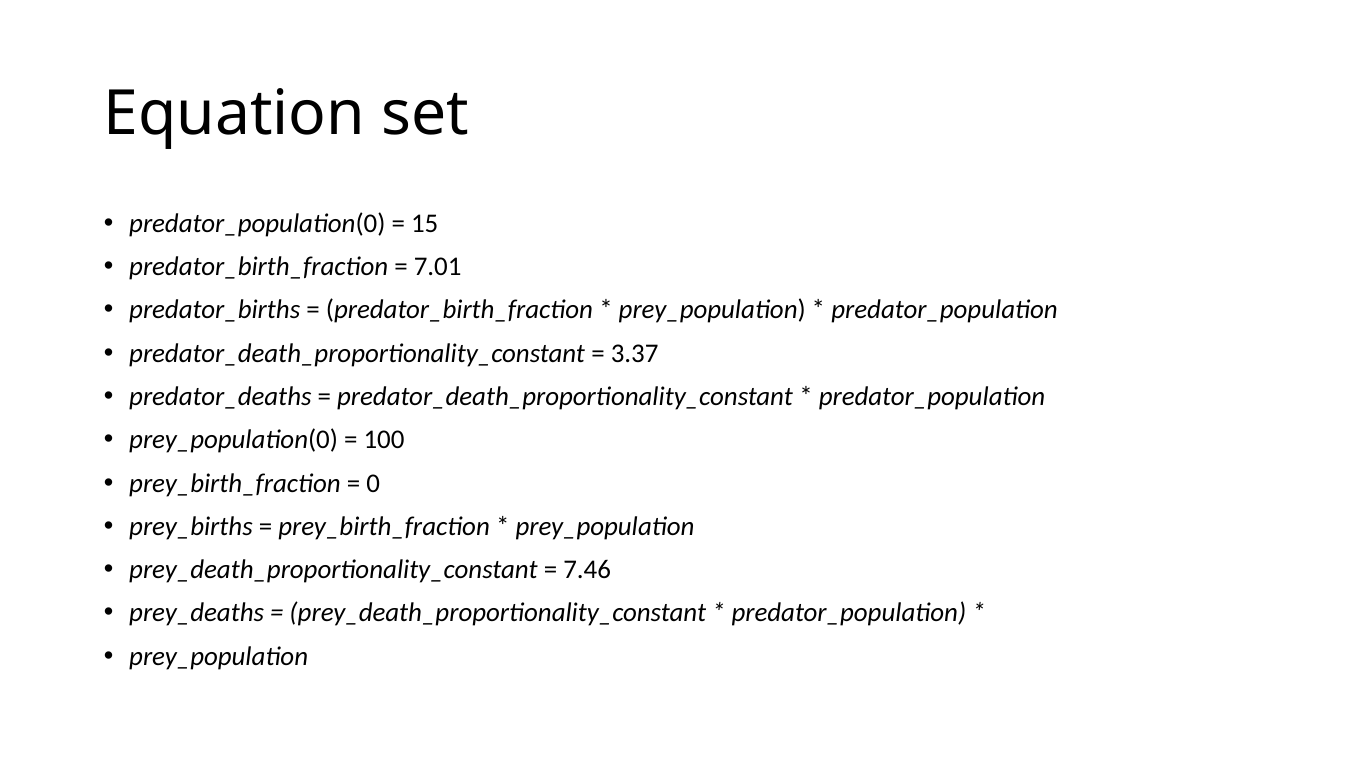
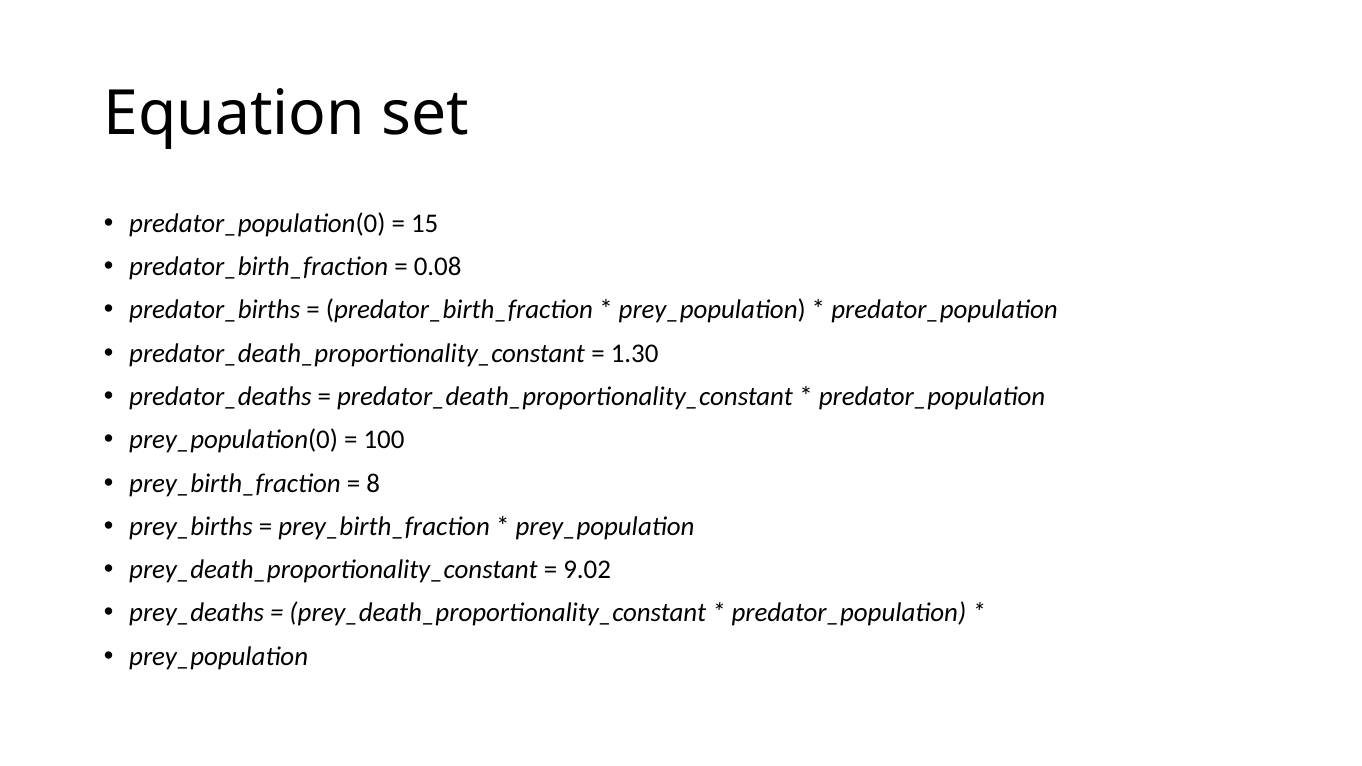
7.01: 7.01 -> 0.08
3.37: 3.37 -> 1.30
0: 0 -> 8
7.46: 7.46 -> 9.02
